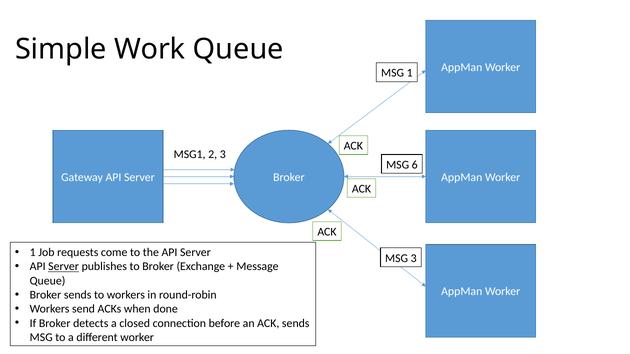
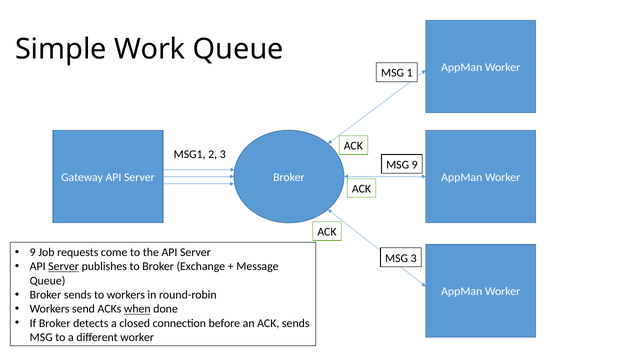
MSG 6: 6 -> 9
1 at (33, 253): 1 -> 9
when underline: none -> present
